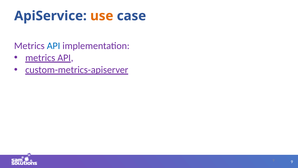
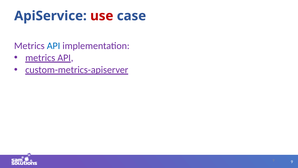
use colour: orange -> red
